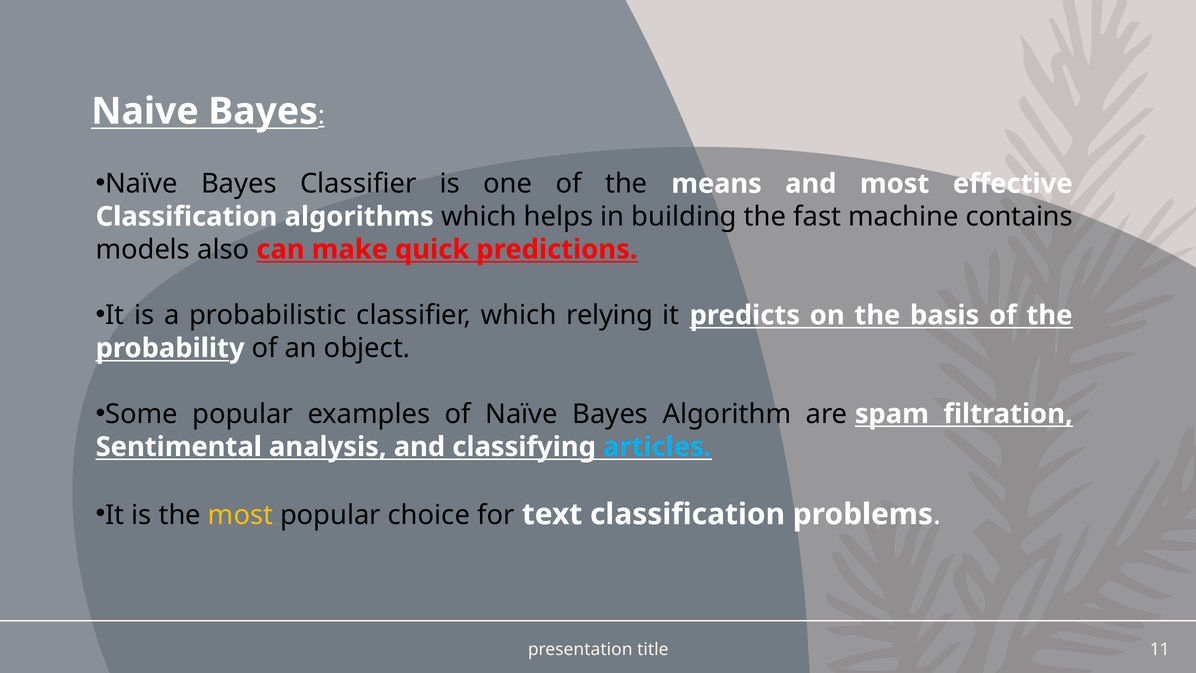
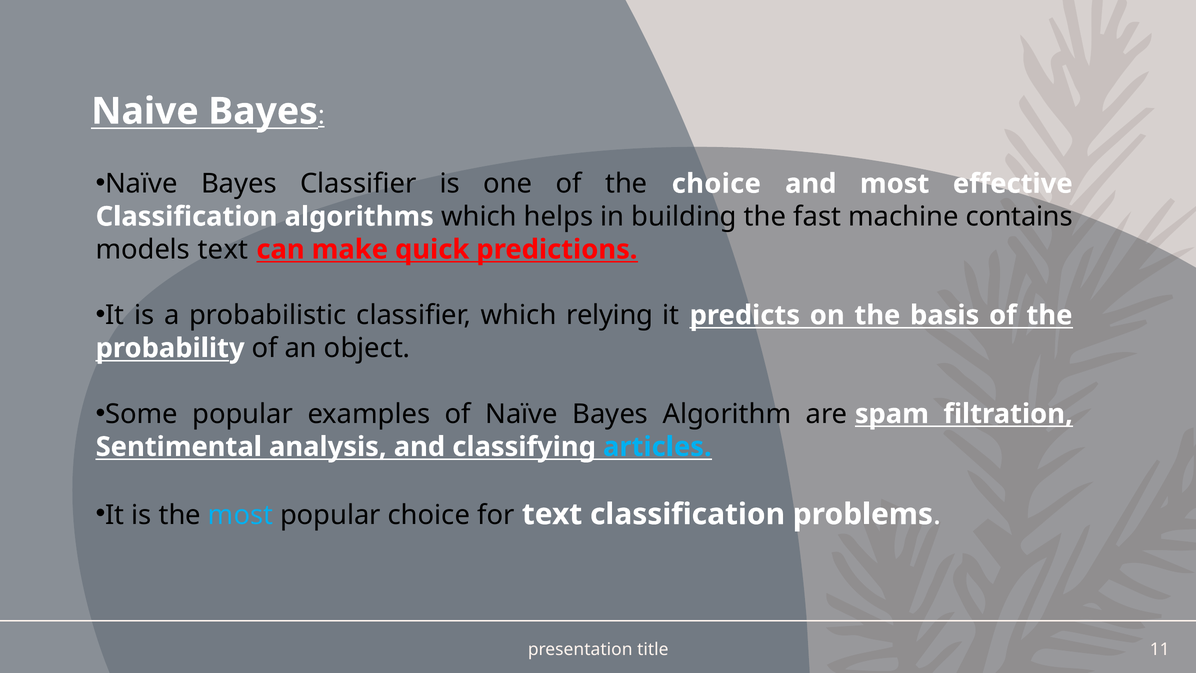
the means: means -> choice
models also: also -> text
most at (241, 515) colour: yellow -> light blue
